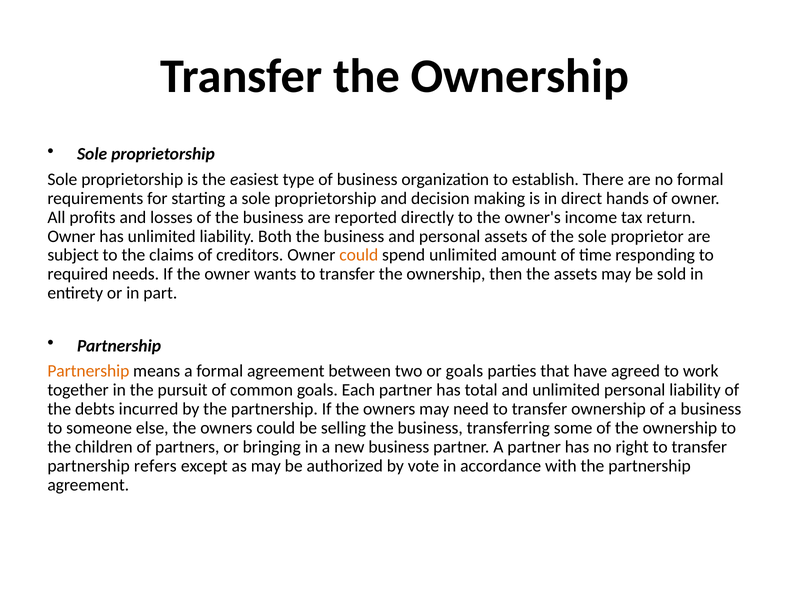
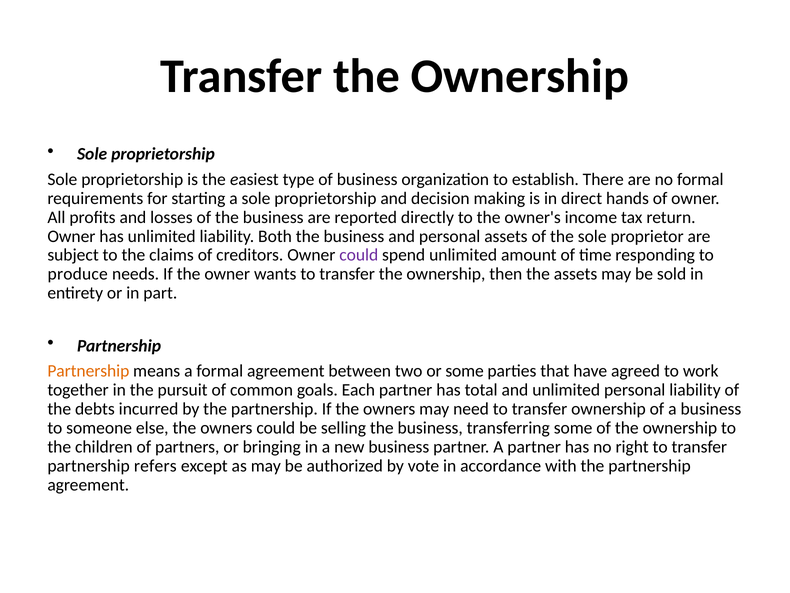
could at (359, 255) colour: orange -> purple
required: required -> produce
or goals: goals -> some
